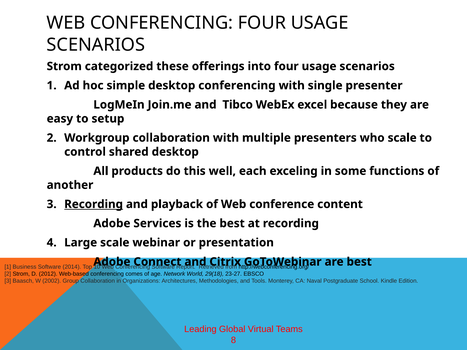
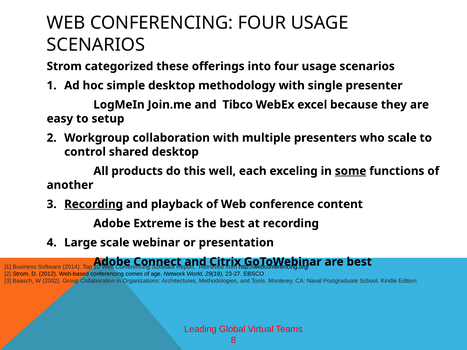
desktop conferencing: conferencing -> methodology
some underline: none -> present
Services: Services -> Extreme
